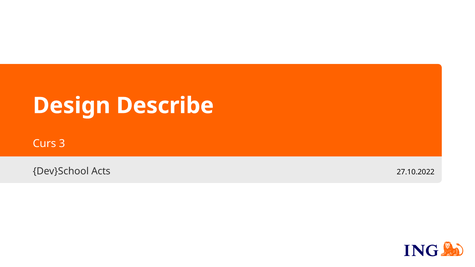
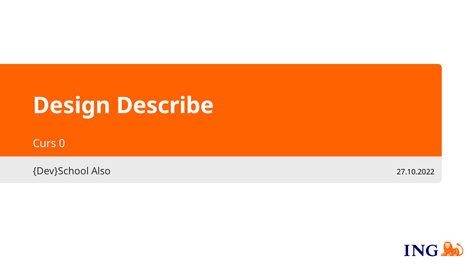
3: 3 -> 0
Acts: Acts -> Also
